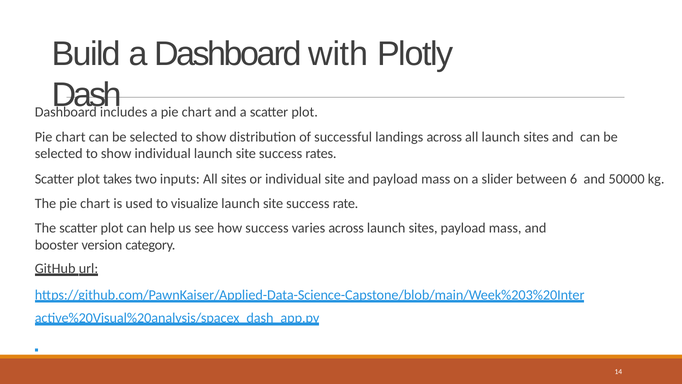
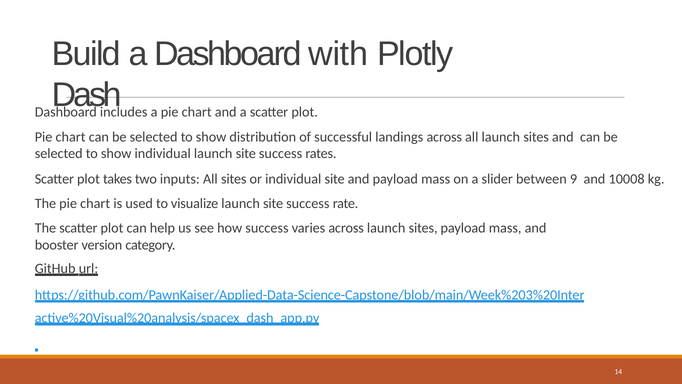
6: 6 -> 9
50000: 50000 -> 10008
